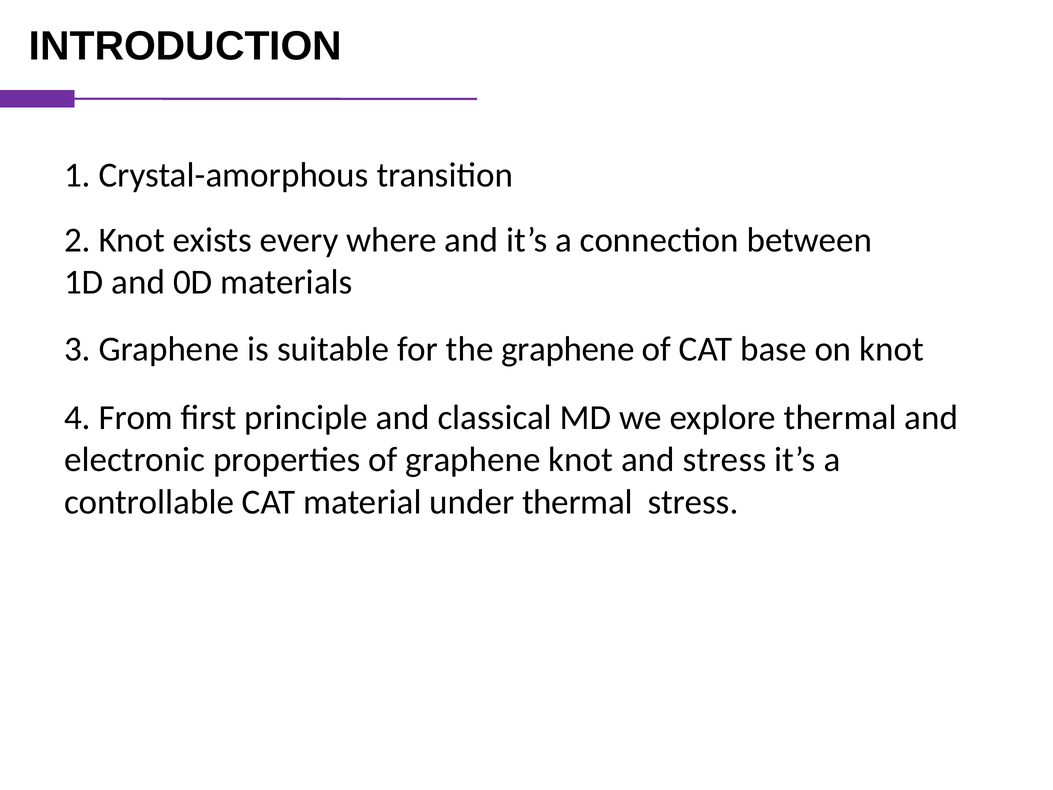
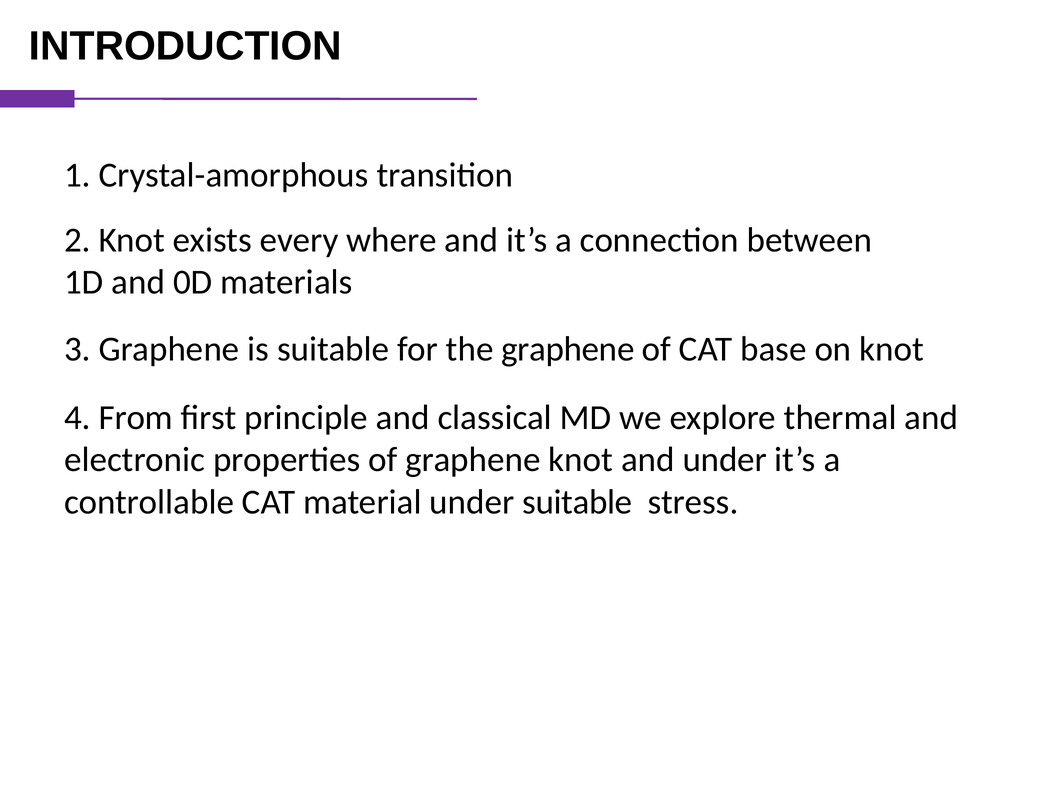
and stress: stress -> under
under thermal: thermal -> suitable
